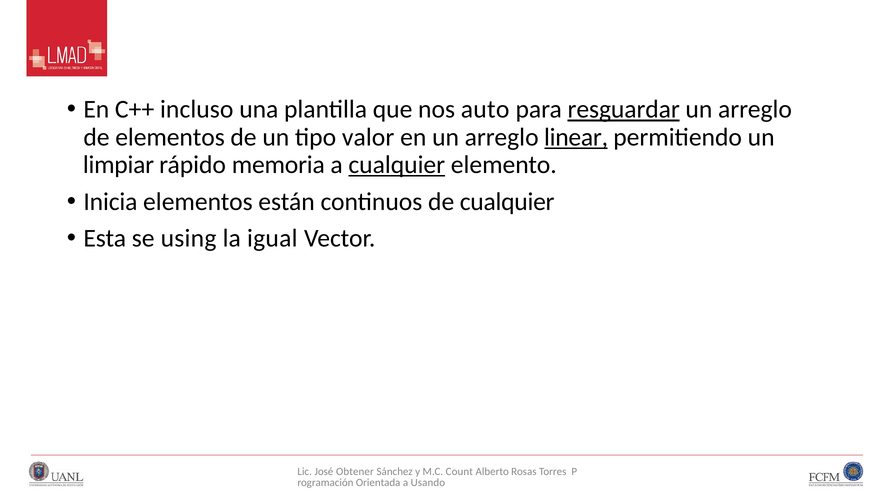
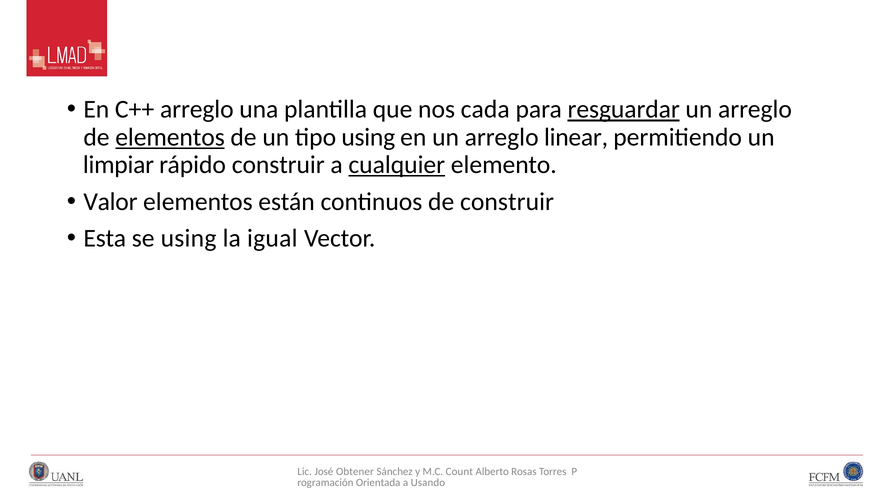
C++ incluso: incluso -> arreglo
auto: auto -> cada
elementos at (170, 137) underline: none -> present
tipo valor: valor -> using
linear underline: present -> none
rápido memoria: memoria -> construir
Inicia: Inicia -> Valor
de cualquier: cualquier -> construir
